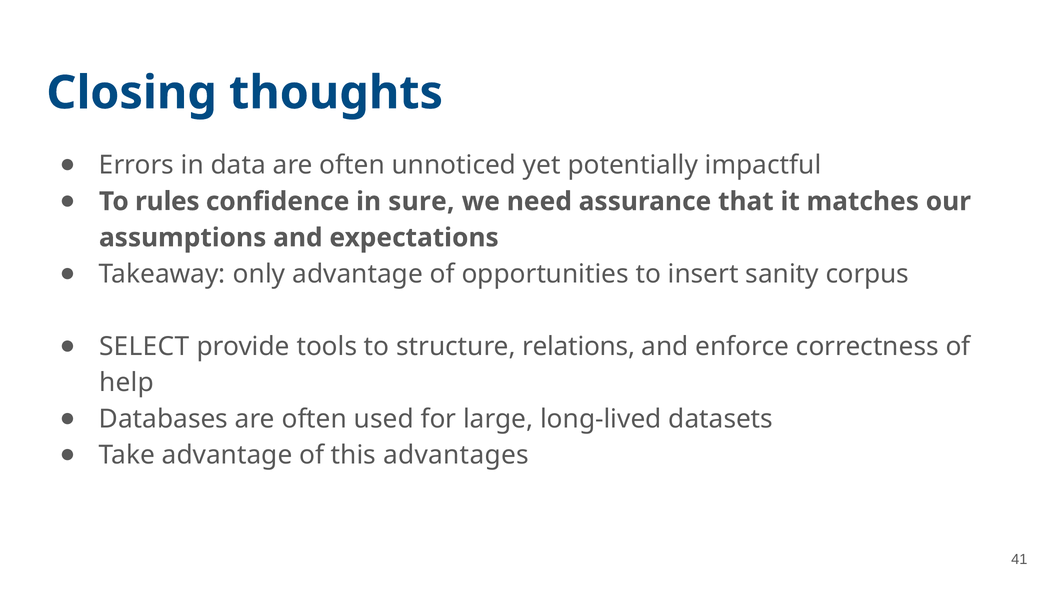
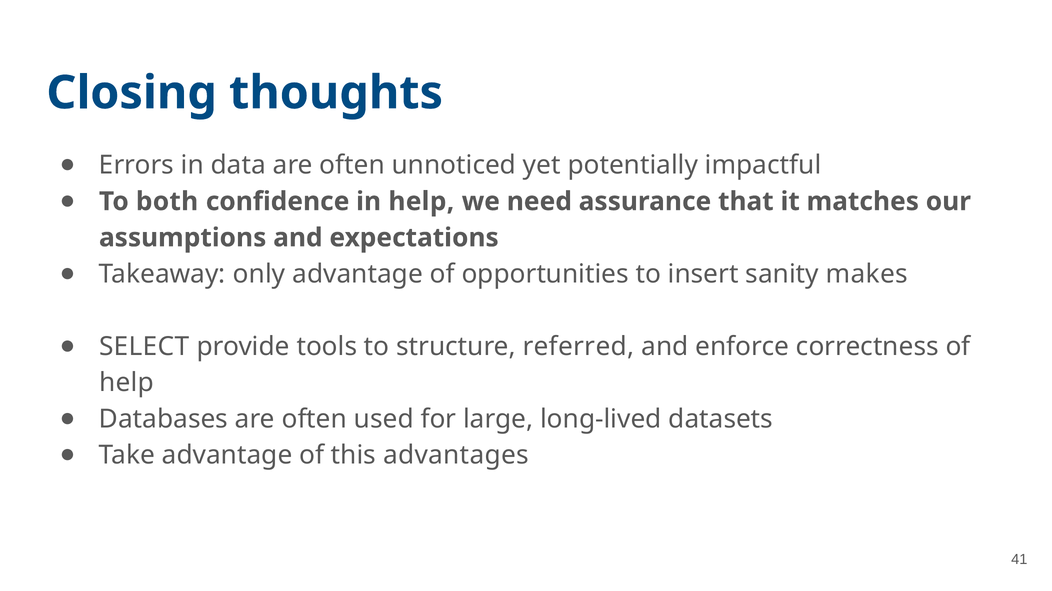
rules: rules -> both
in sure: sure -> help
corpus: corpus -> makes
relations: relations -> referred
